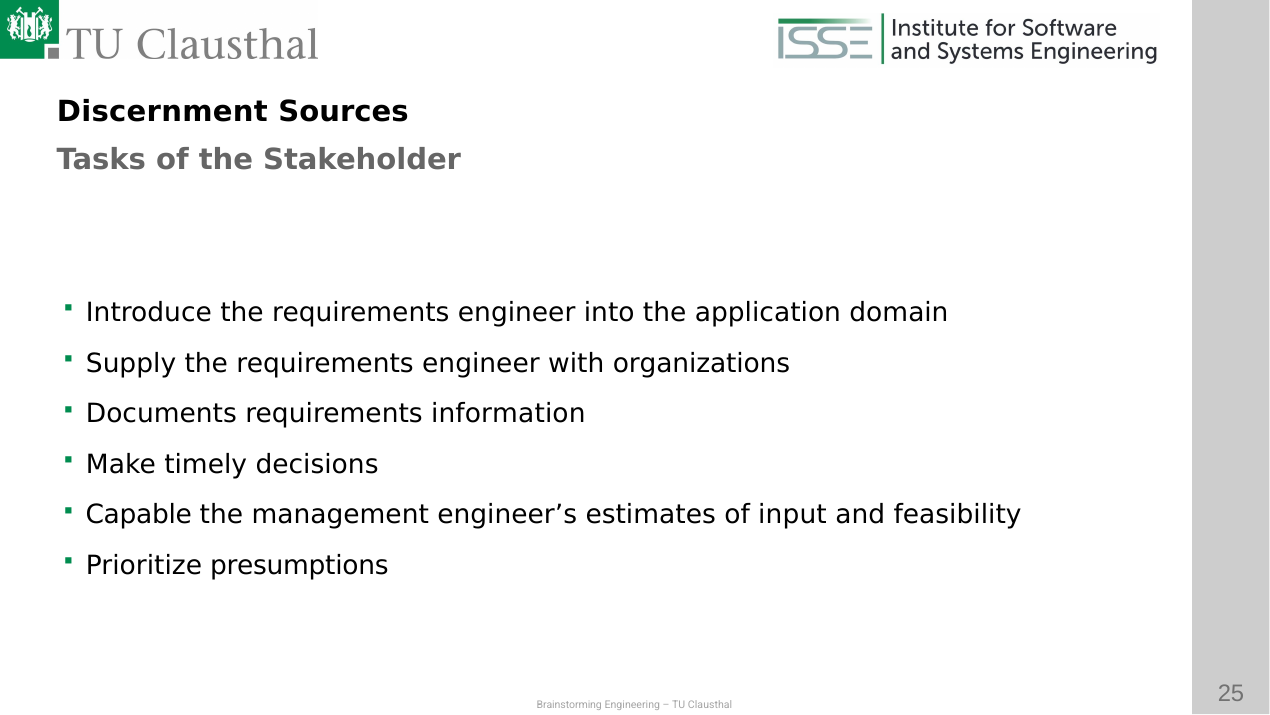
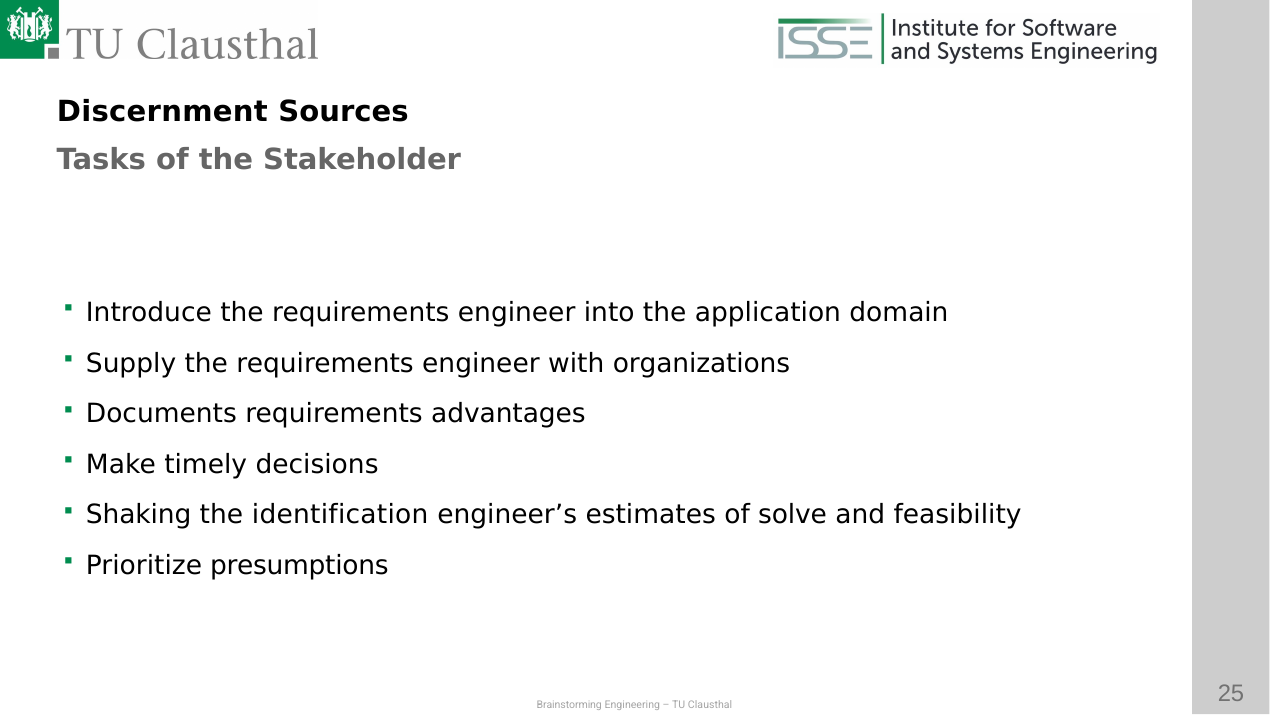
information: information -> advantages
Capable: Capable -> Shaking
management: management -> identification
input: input -> solve
